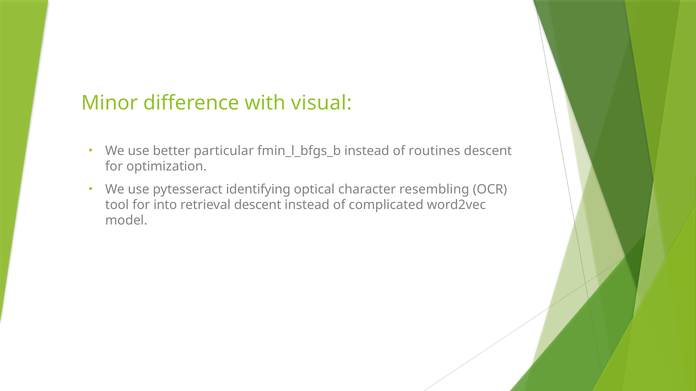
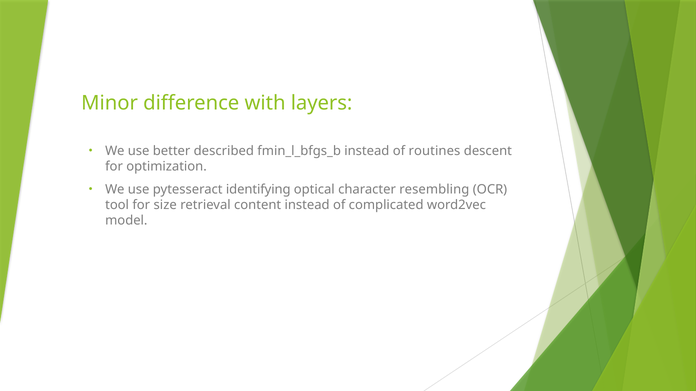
visual: visual -> layers
particular: particular -> described
into: into -> size
retrieval descent: descent -> content
